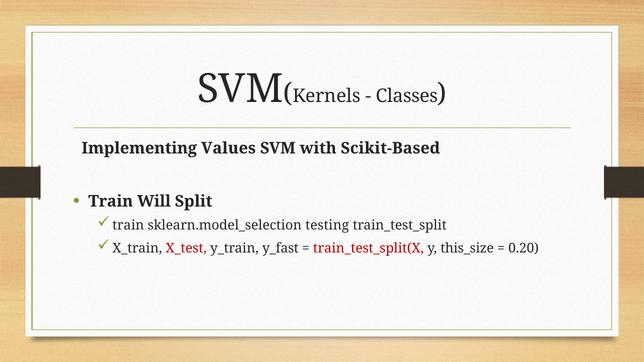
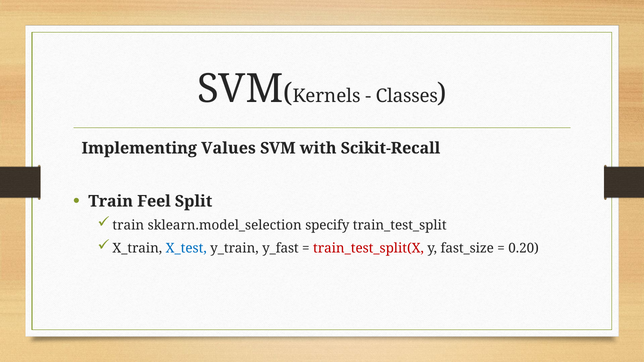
Scikit-Based: Scikit-Based -> Scikit-Recall
Will: Will -> Feel
testing: testing -> specify
X_test colour: red -> blue
this_size: this_size -> fast_size
